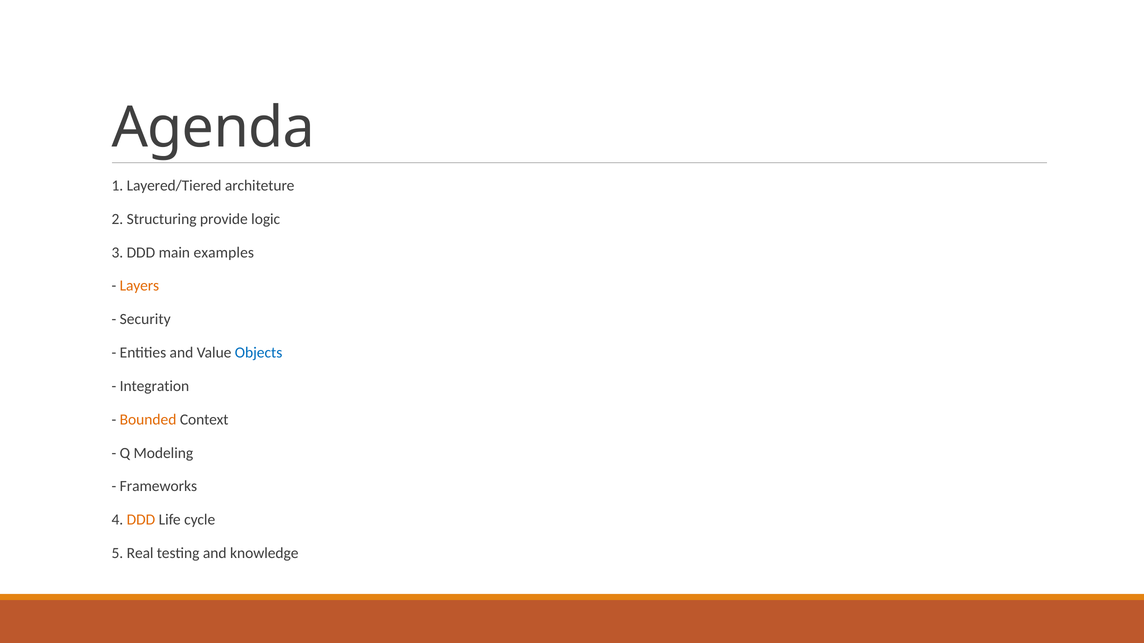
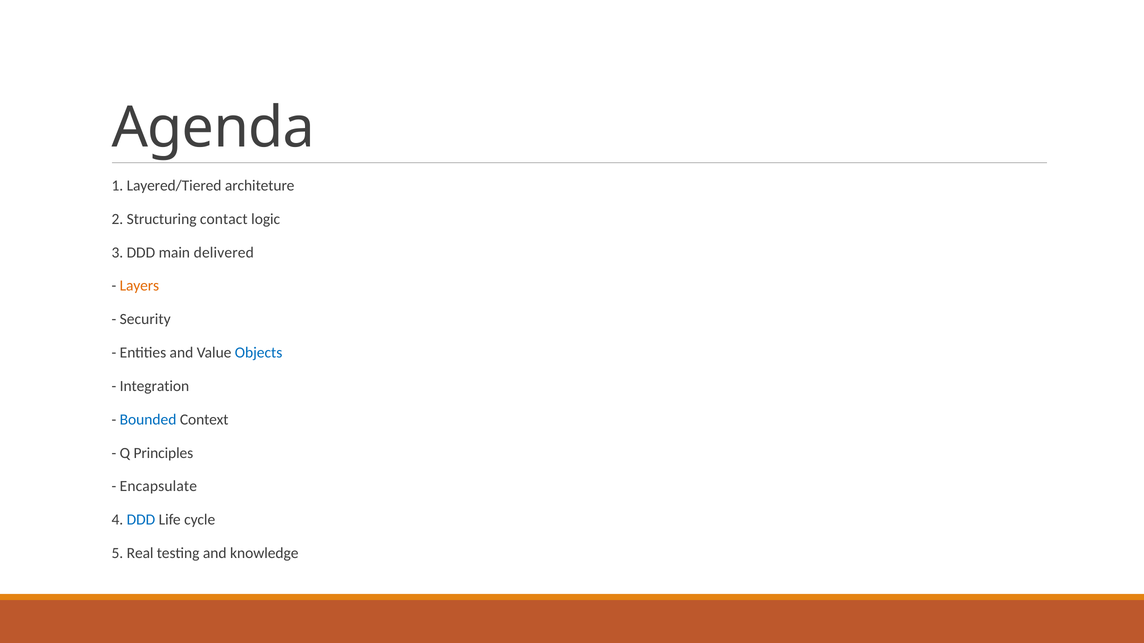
provide: provide -> contact
examples: examples -> delivered
Bounded colour: orange -> blue
Modeling: Modeling -> Principles
Frameworks: Frameworks -> Encapsulate
DDD at (141, 520) colour: orange -> blue
